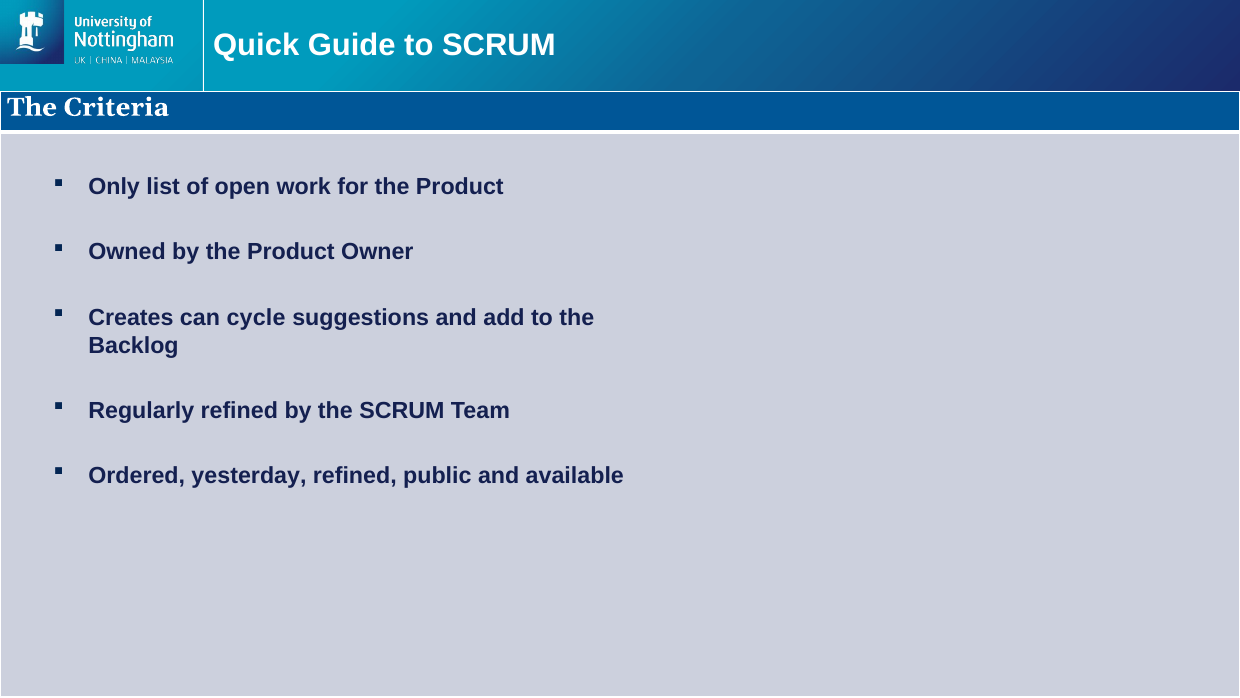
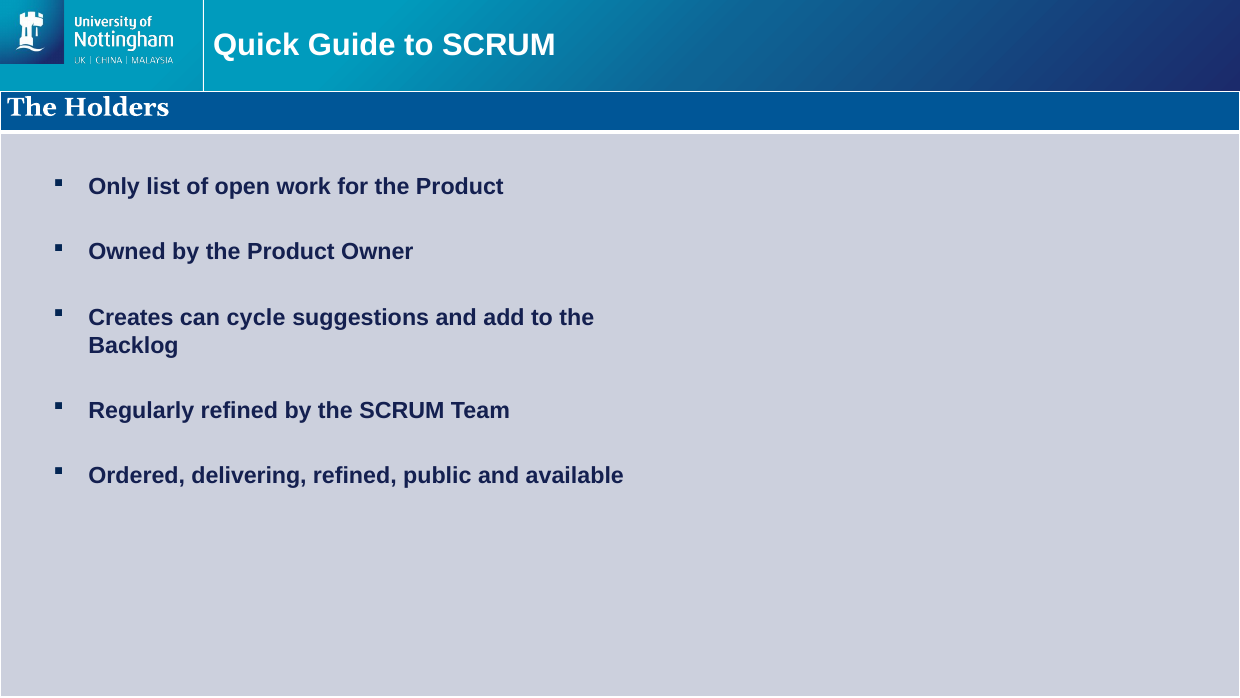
Criteria: Criteria -> Holders
yesterday: yesterday -> delivering
